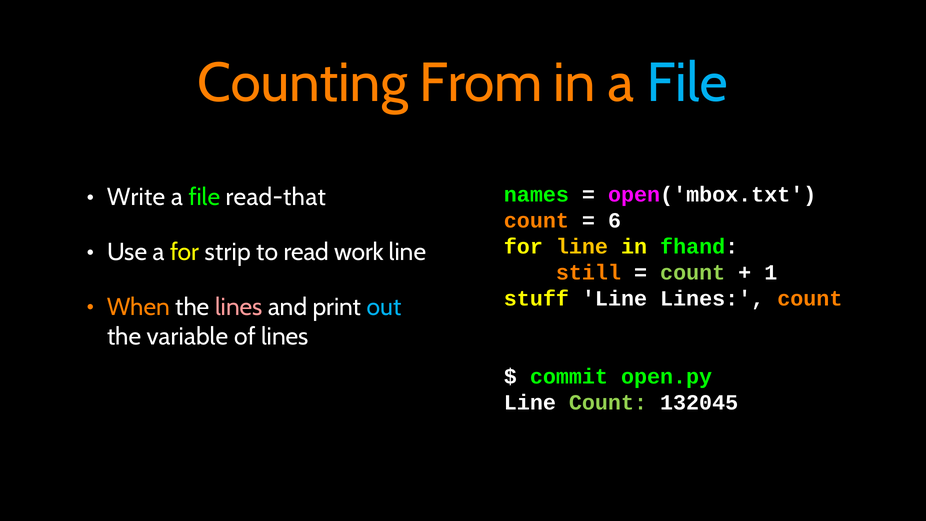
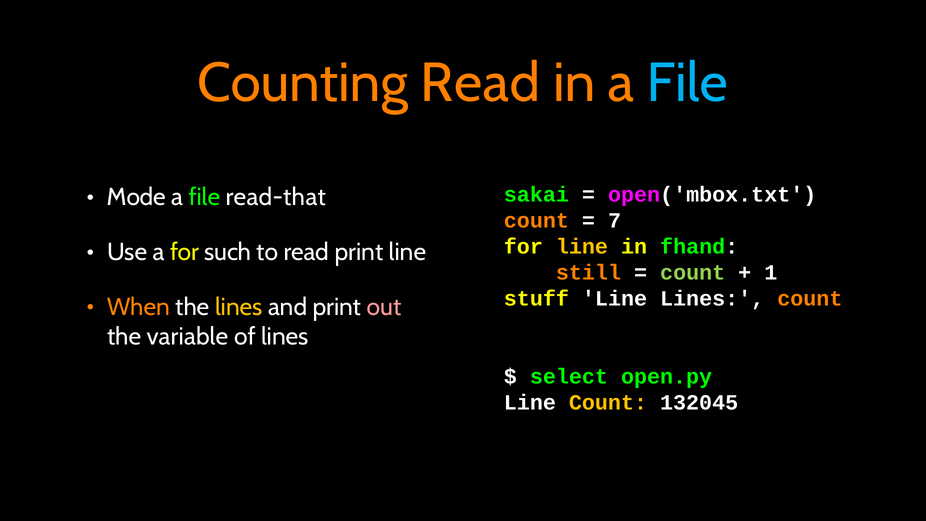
Counting From: From -> Read
names: names -> sakai
Write: Write -> Mode
6: 6 -> 7
strip: strip -> such
read work: work -> print
lines at (239, 307) colour: pink -> yellow
out colour: light blue -> pink
commit: commit -> select
Count at (608, 403) colour: light green -> yellow
